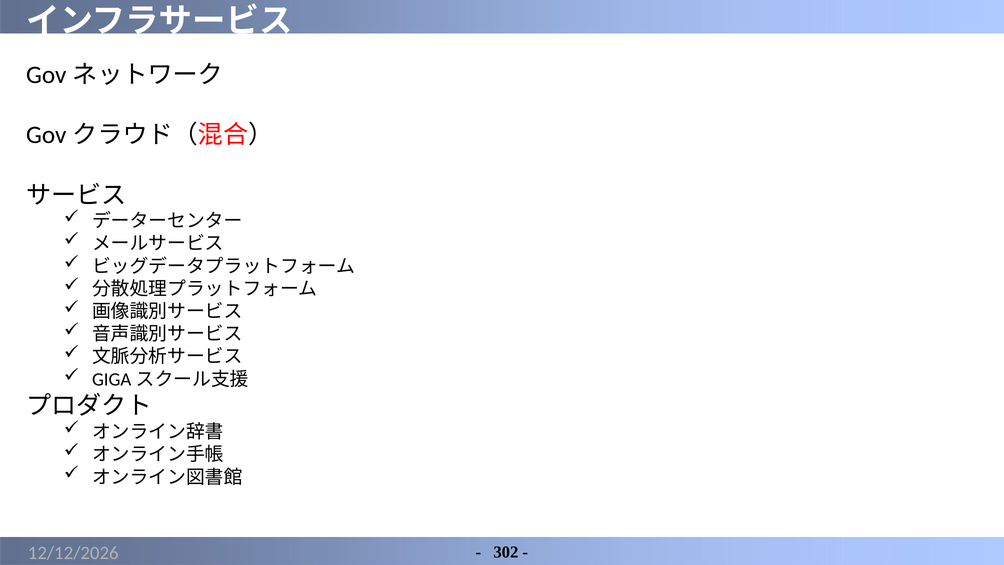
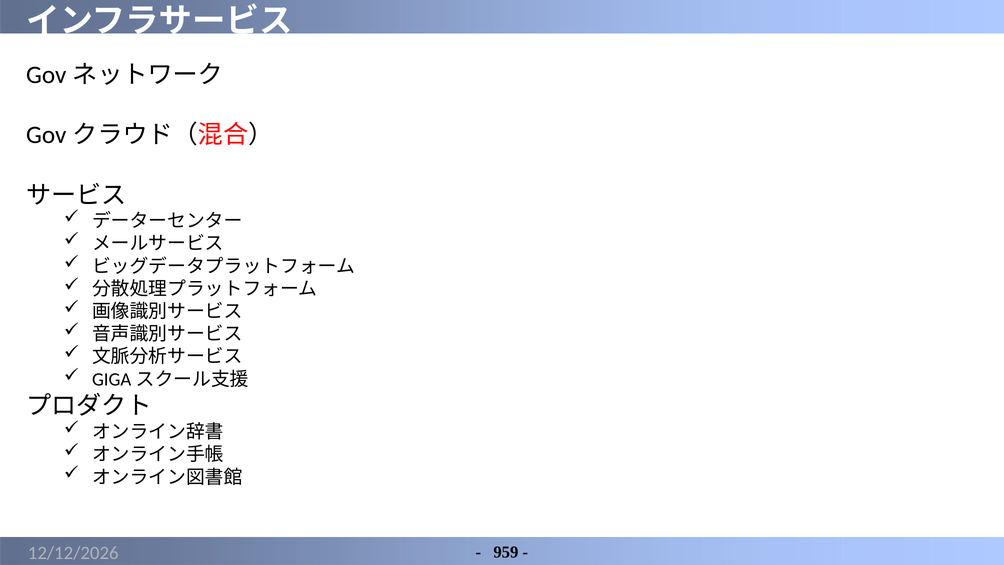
302: 302 -> 959
